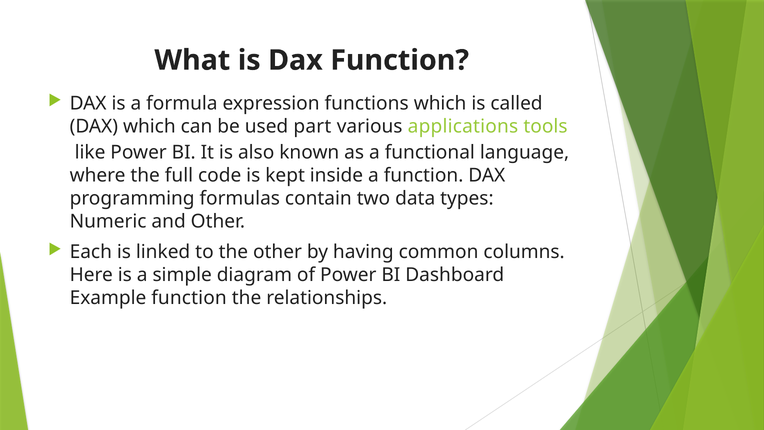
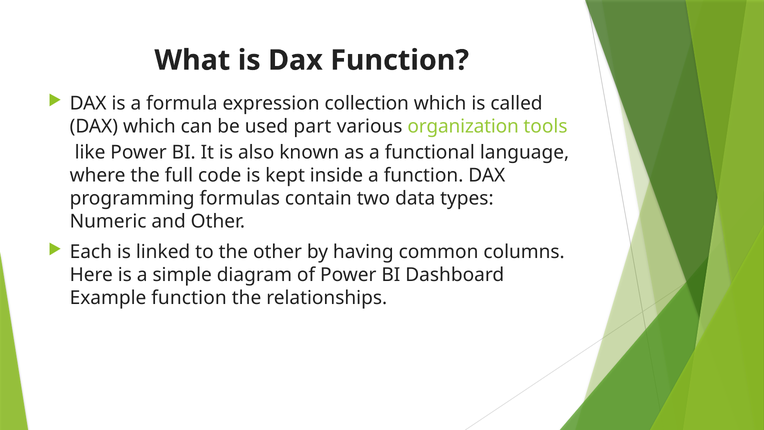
functions: functions -> collection
applications: applications -> organization
